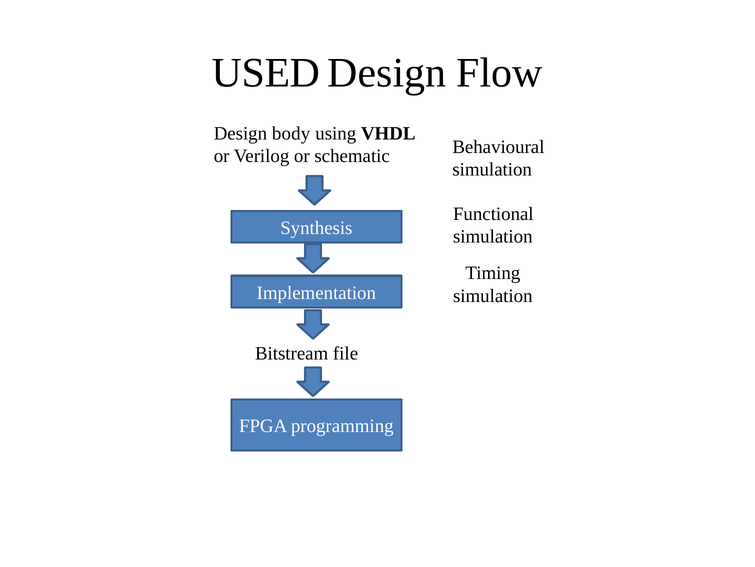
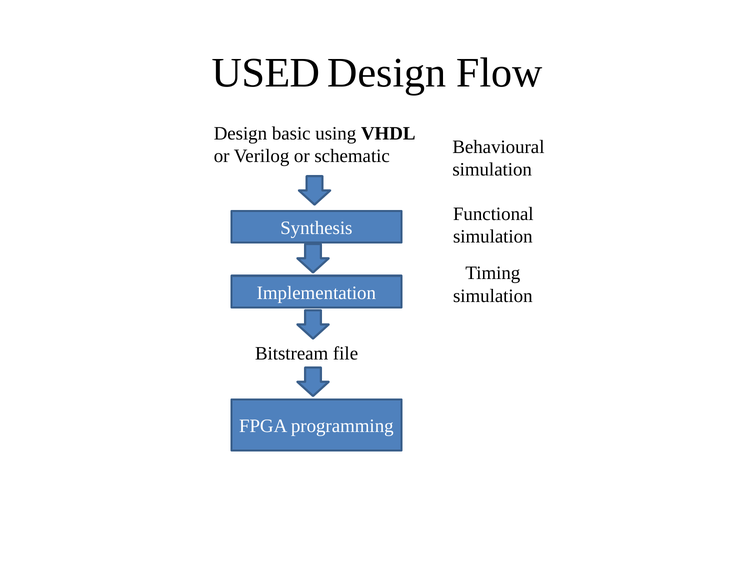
body: body -> basic
